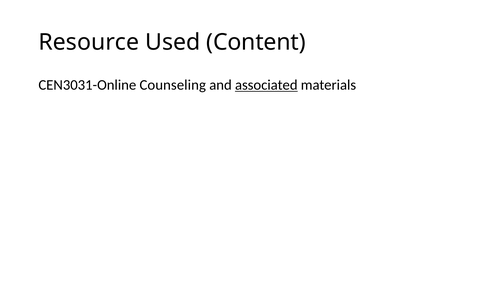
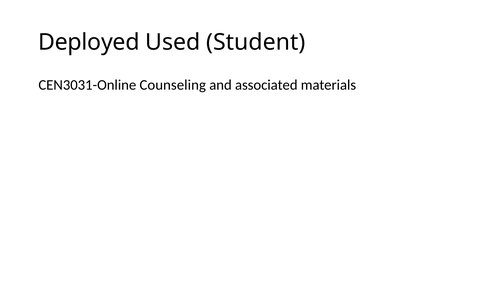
Resource: Resource -> Deployed
Content: Content -> Student
associated underline: present -> none
